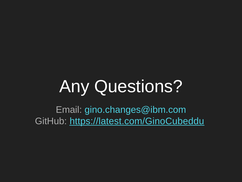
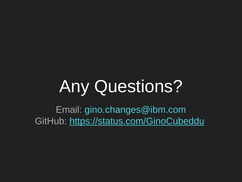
https://latest.com/GinoCubeddu: https://latest.com/GinoCubeddu -> https://status.com/GinoCubeddu
